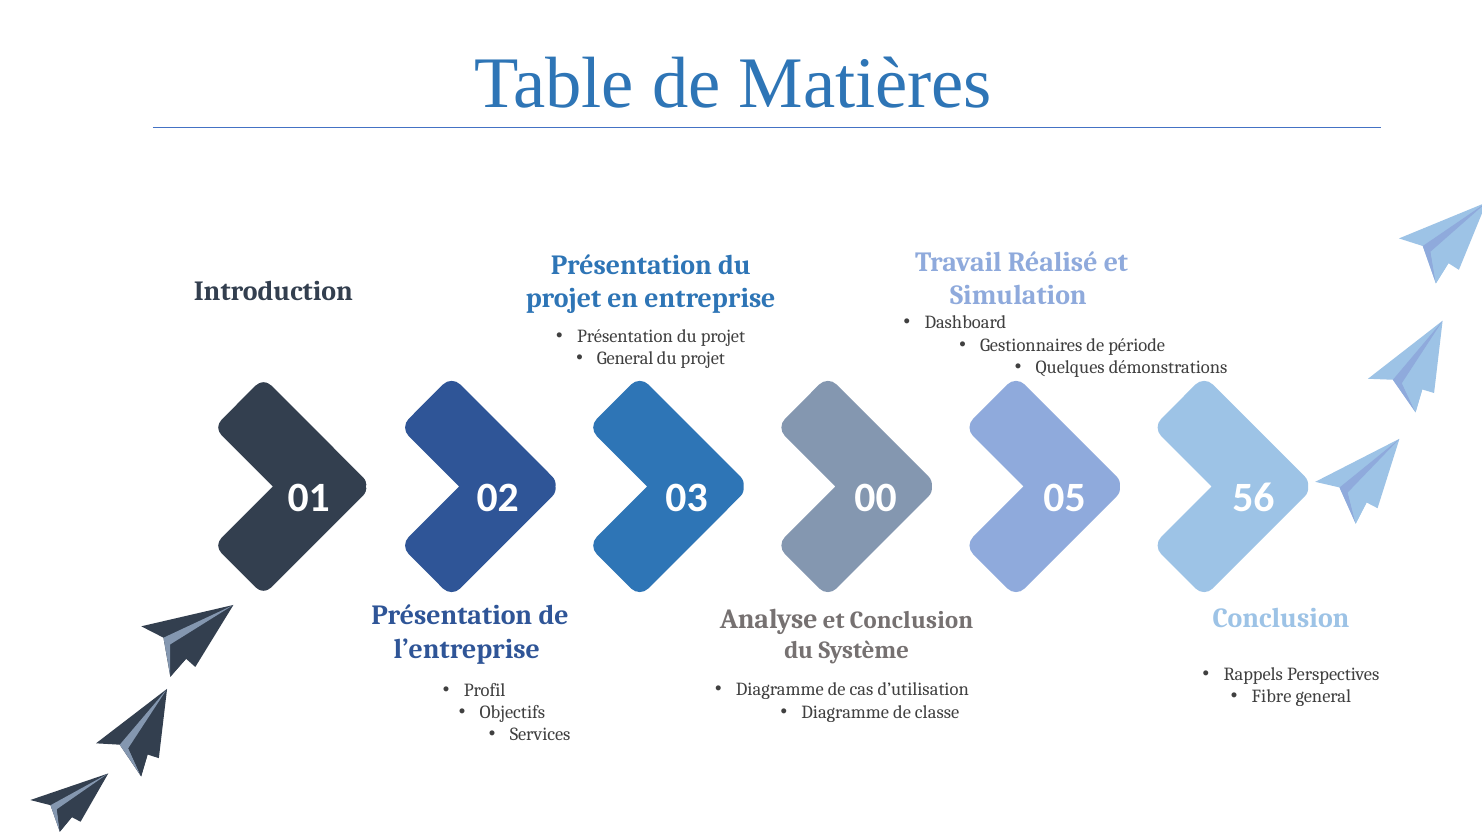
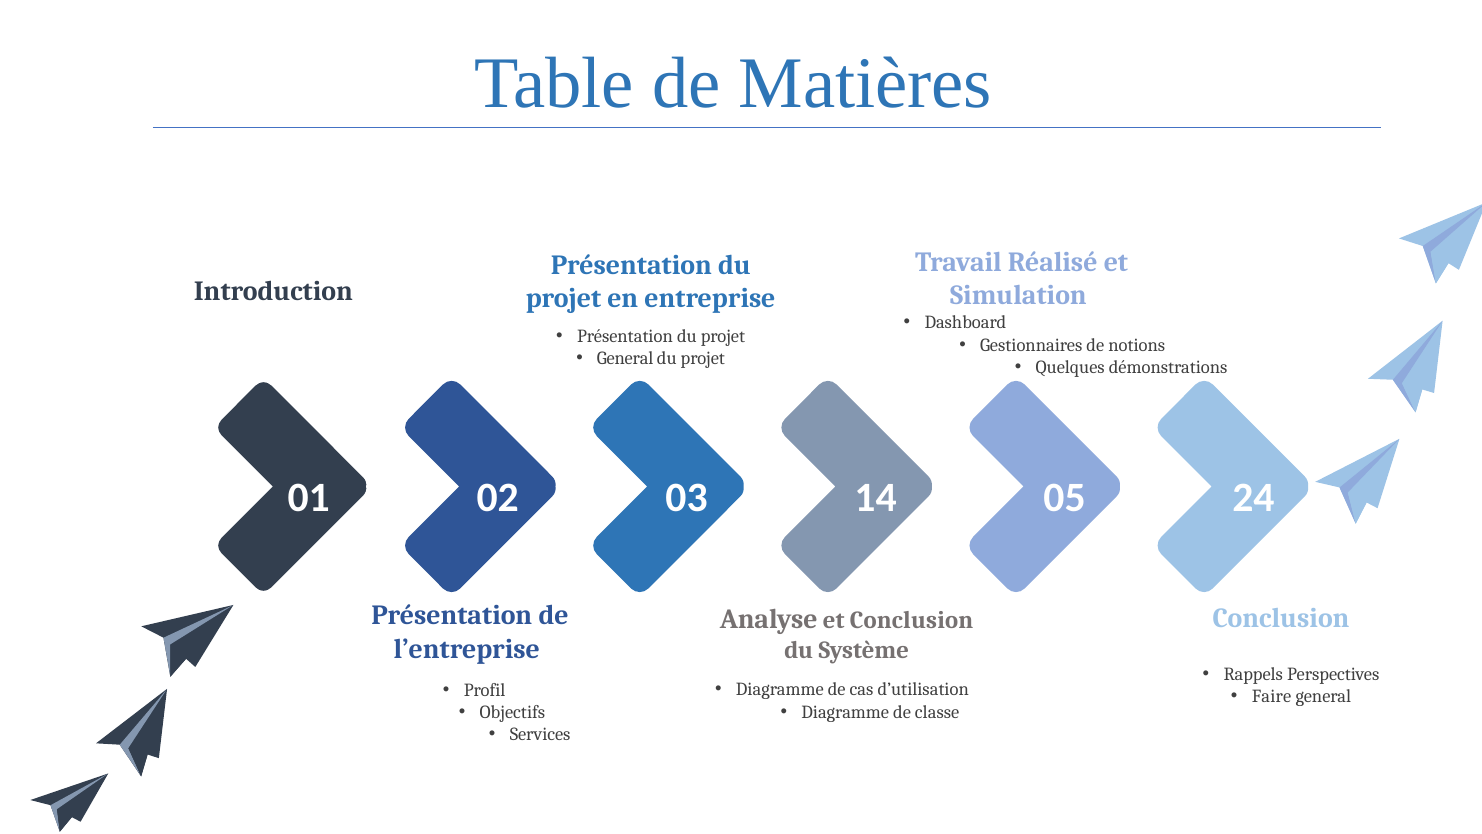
période: période -> notions
00: 00 -> 14
56: 56 -> 24
Fibre: Fibre -> Faire
